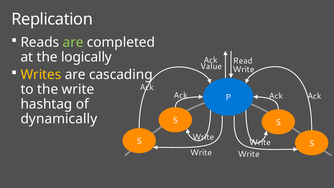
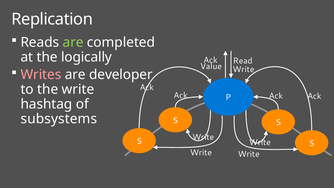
Writes colour: yellow -> pink
cascading: cascading -> developer
dynamically: dynamically -> subsystems
